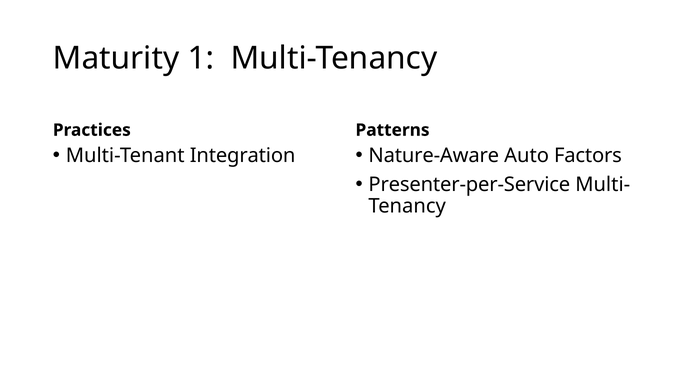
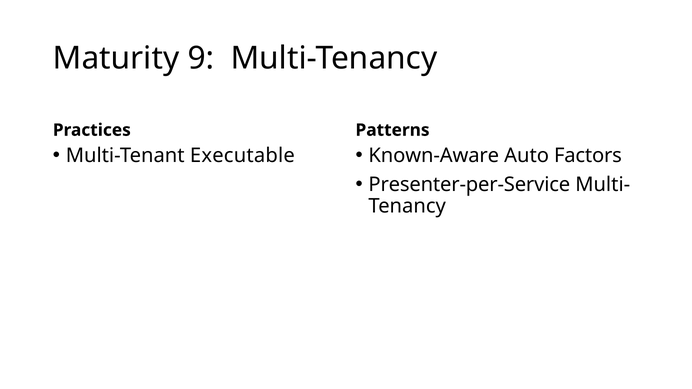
1: 1 -> 9
Integration: Integration -> Executable
Nature-Aware: Nature-Aware -> Known-Aware
